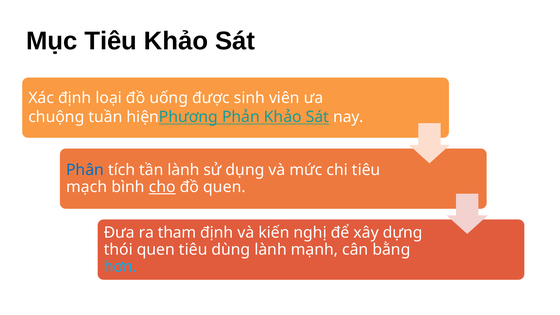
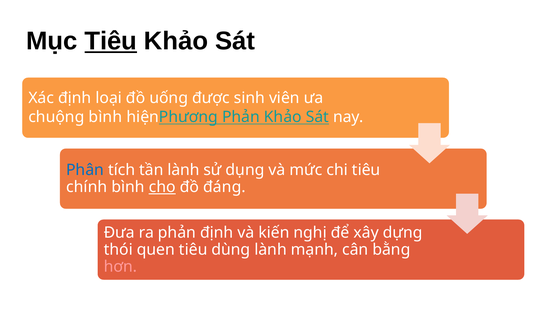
Tiêu underline: none -> present
chuộng tuần: tuần -> bình
mạch: mạch -> chính
đồ quen: quen -> đáng
ra tham: tham -> phản
hơn colour: light blue -> pink
